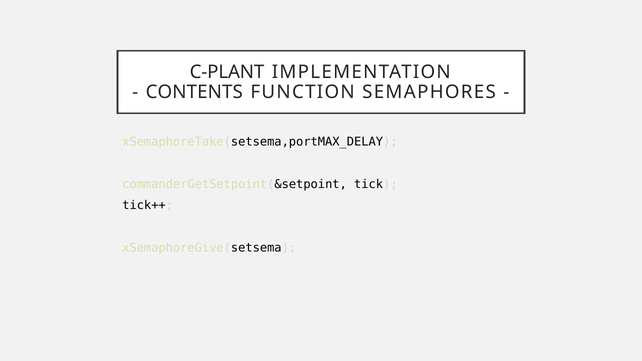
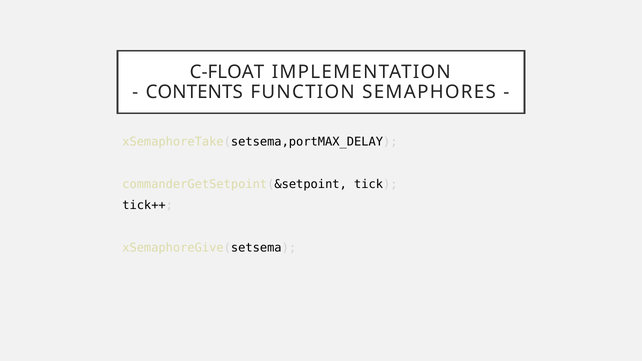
C-PLANT: C-PLANT -> C-FLOAT
